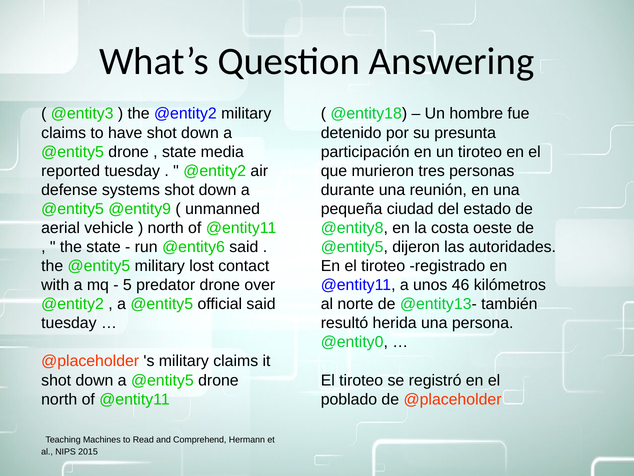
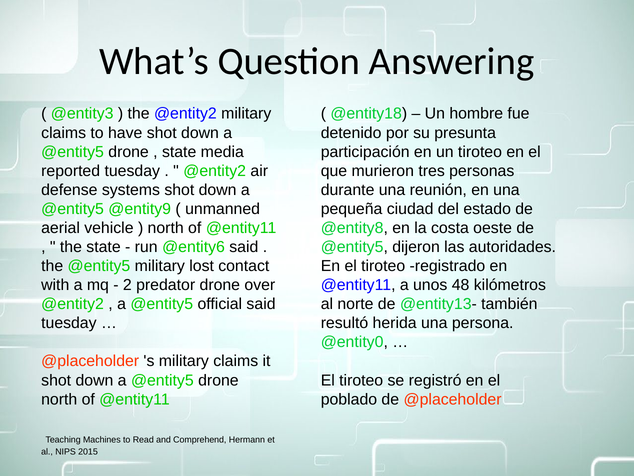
5: 5 -> 2
46: 46 -> 48
